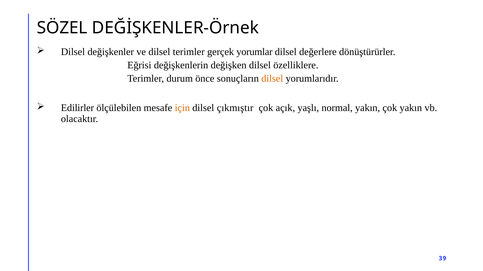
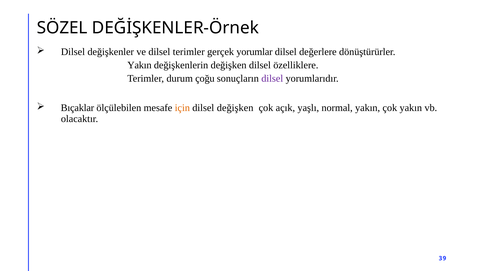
Eğrisi at (139, 65): Eğrisi -> Yakın
önce: önce -> çoğu
dilsel at (272, 79) colour: orange -> purple
Edilirler: Edilirler -> Bıçaklar
dilsel çıkmıştır: çıkmıştır -> değişken
